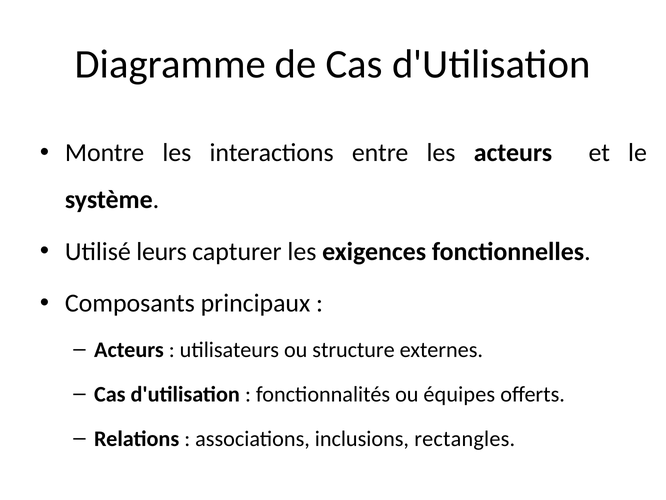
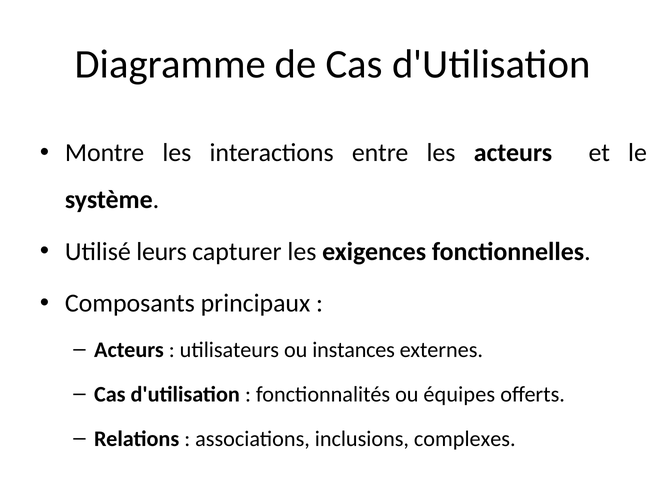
structure: structure -> instances
rectangles: rectangles -> complexes
